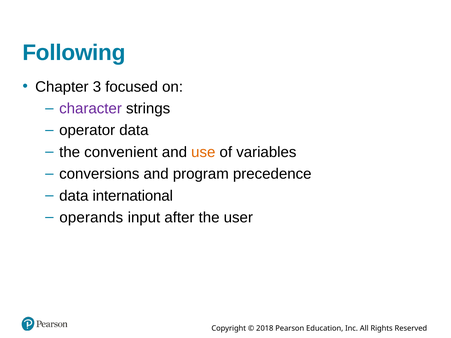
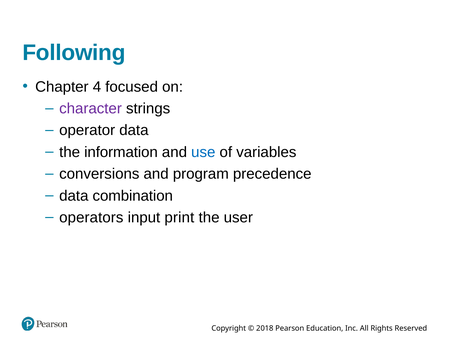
3: 3 -> 4
convenient: convenient -> information
use colour: orange -> blue
international: international -> combination
operands: operands -> operators
after: after -> print
